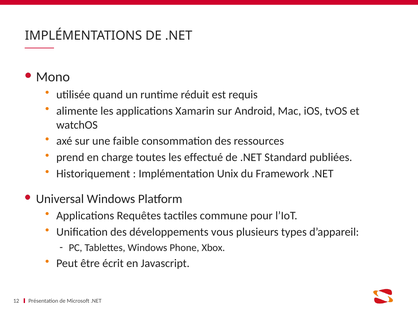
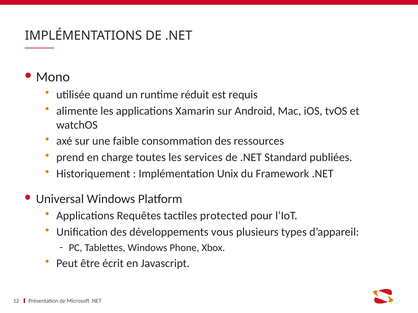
effectué: effectué -> services
commune: commune -> protected
